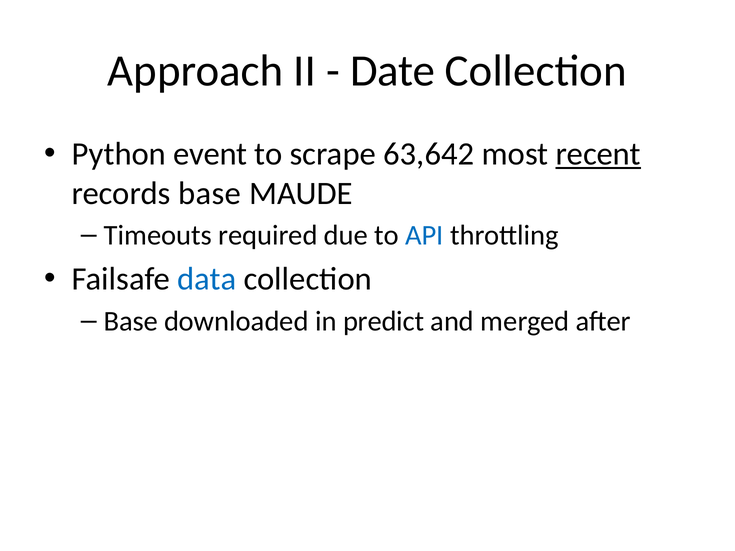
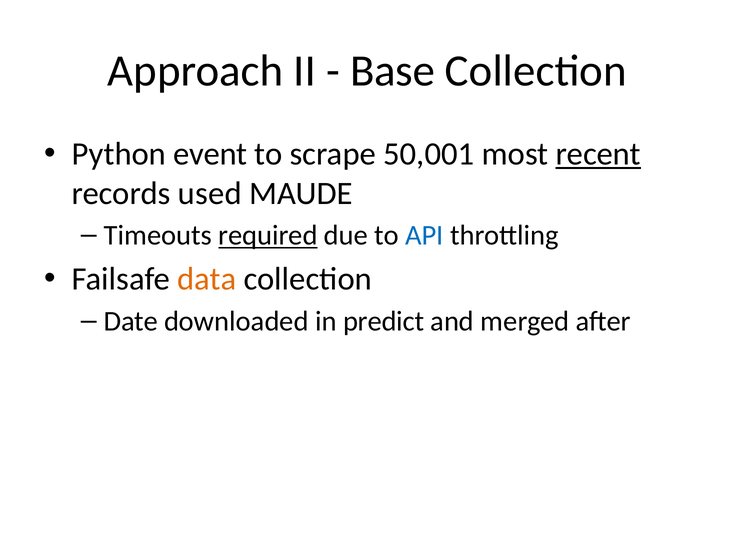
Date: Date -> Base
63,642: 63,642 -> 50,001
records base: base -> used
required underline: none -> present
data colour: blue -> orange
Base at (131, 321): Base -> Date
